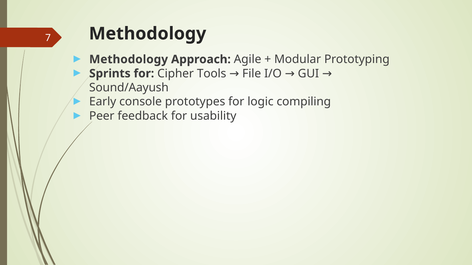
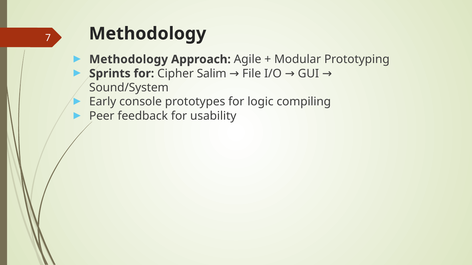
Tools: Tools -> Salim
Sound/Aayush: Sound/Aayush -> Sound/System
